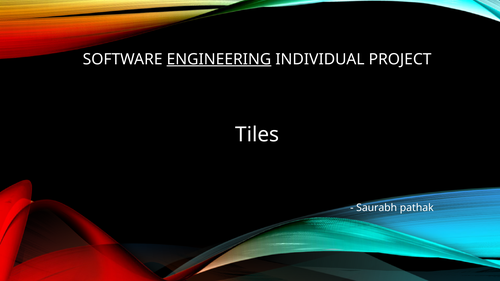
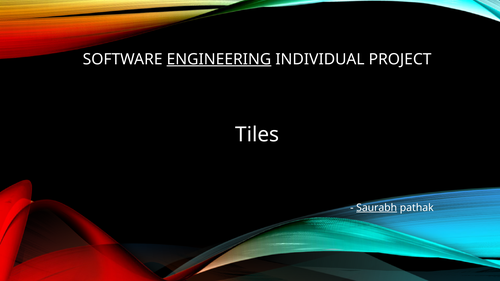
Saurabh underline: none -> present
